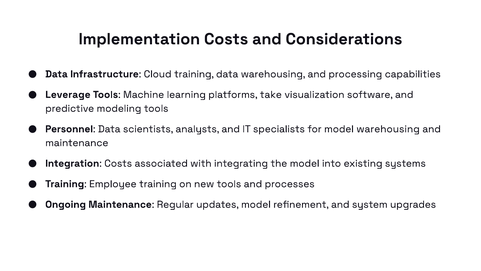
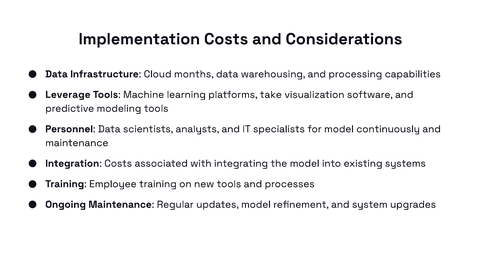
Cloud training: training -> months
model warehousing: warehousing -> continuously
